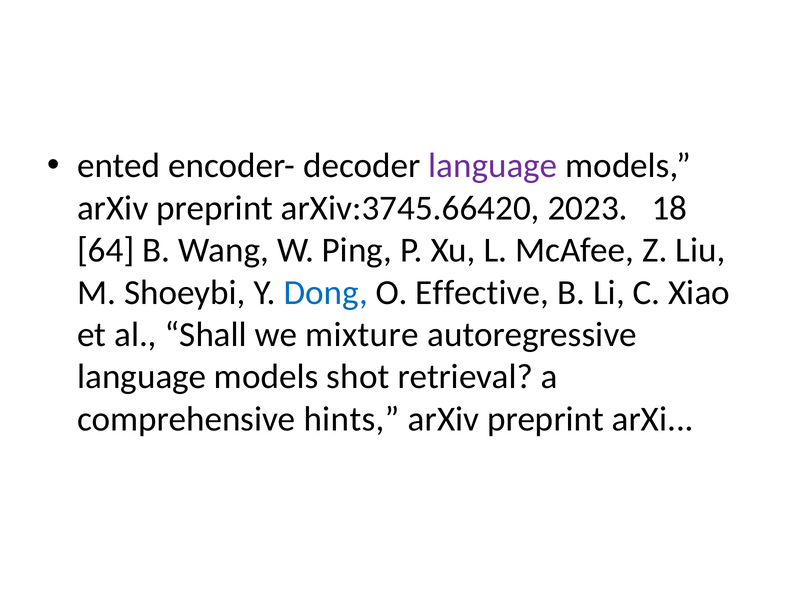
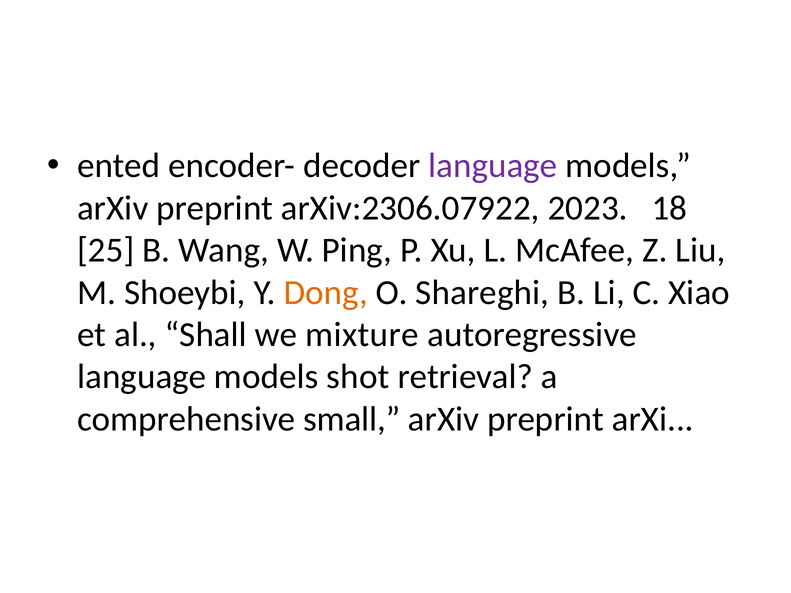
arXiv:3745.66420: arXiv:3745.66420 -> arXiv:2306.07922
64: 64 -> 25
Dong colour: blue -> orange
Effective: Effective -> Shareghi
hints: hints -> small
